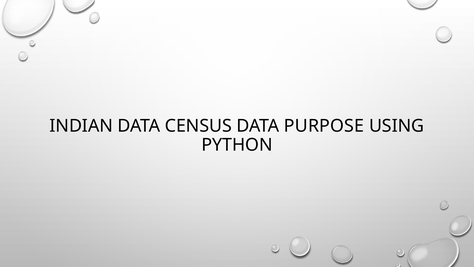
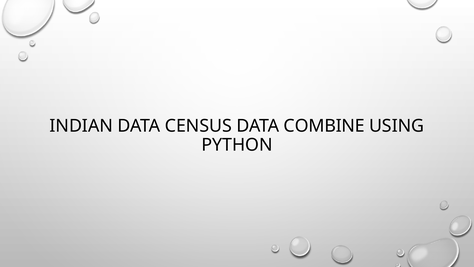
PURPOSE: PURPOSE -> COMBINE
